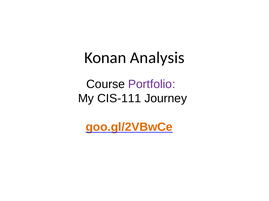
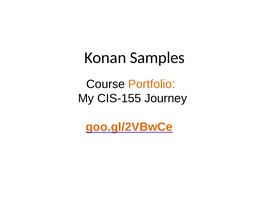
Analysis: Analysis -> Samples
Portfolio colour: purple -> orange
CIS-111: CIS-111 -> CIS-155
